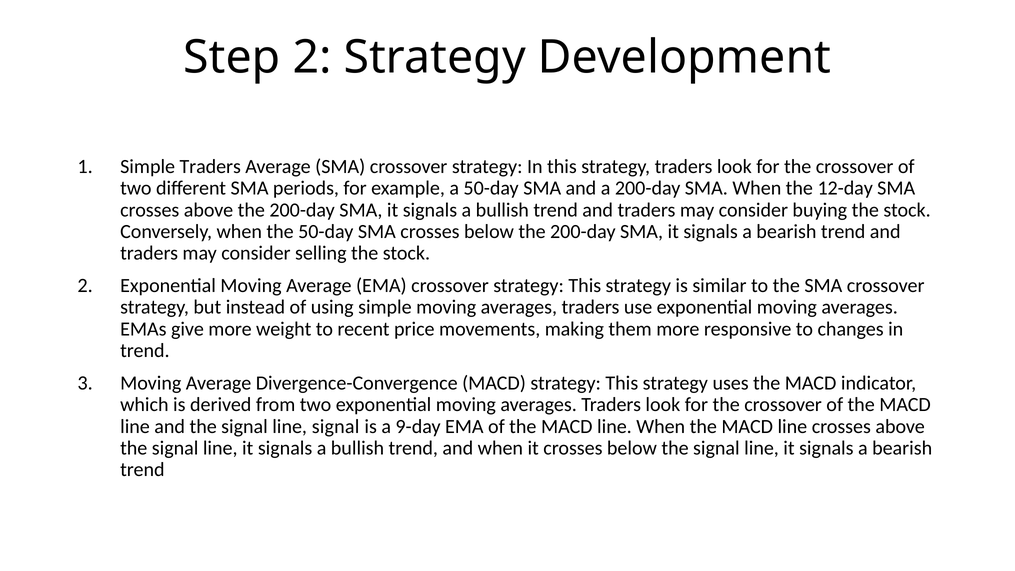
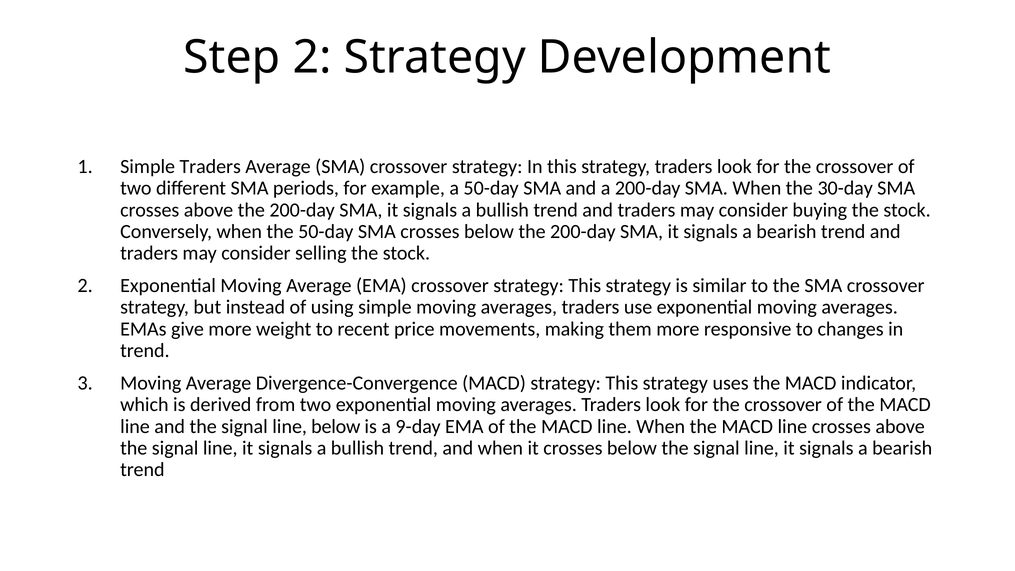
12-day: 12-day -> 30-day
line signal: signal -> below
